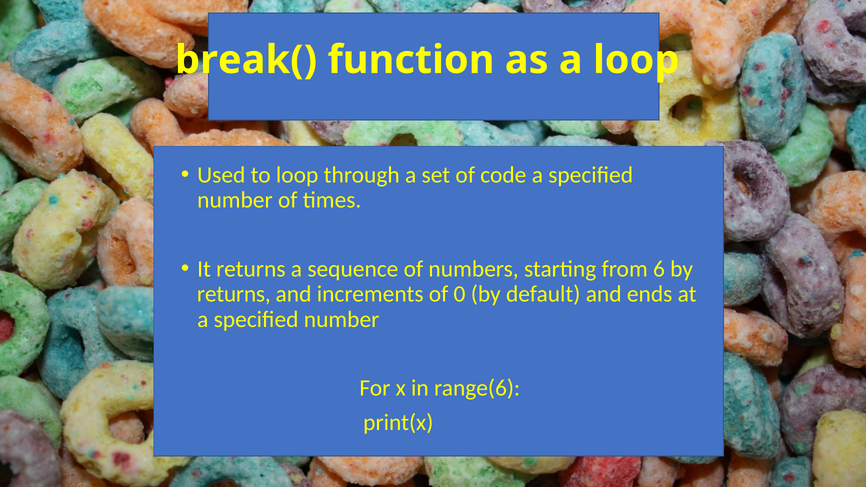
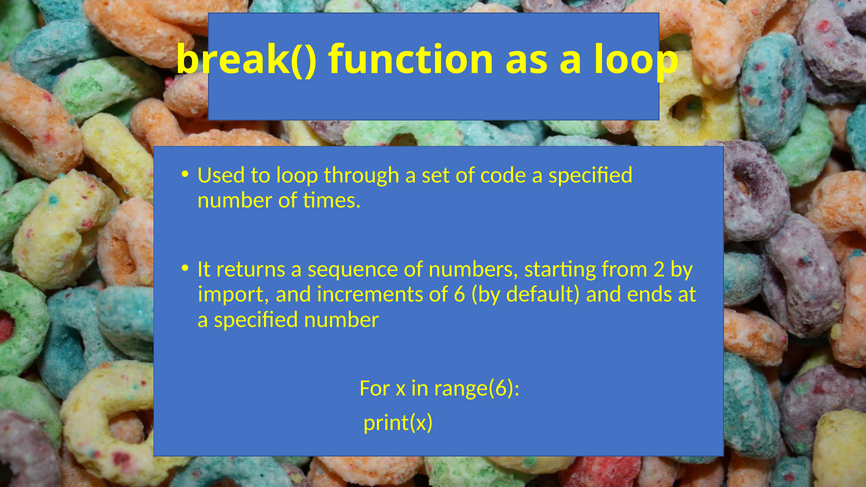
6: 6 -> 2
returns at (234, 294): returns -> import
0: 0 -> 6
